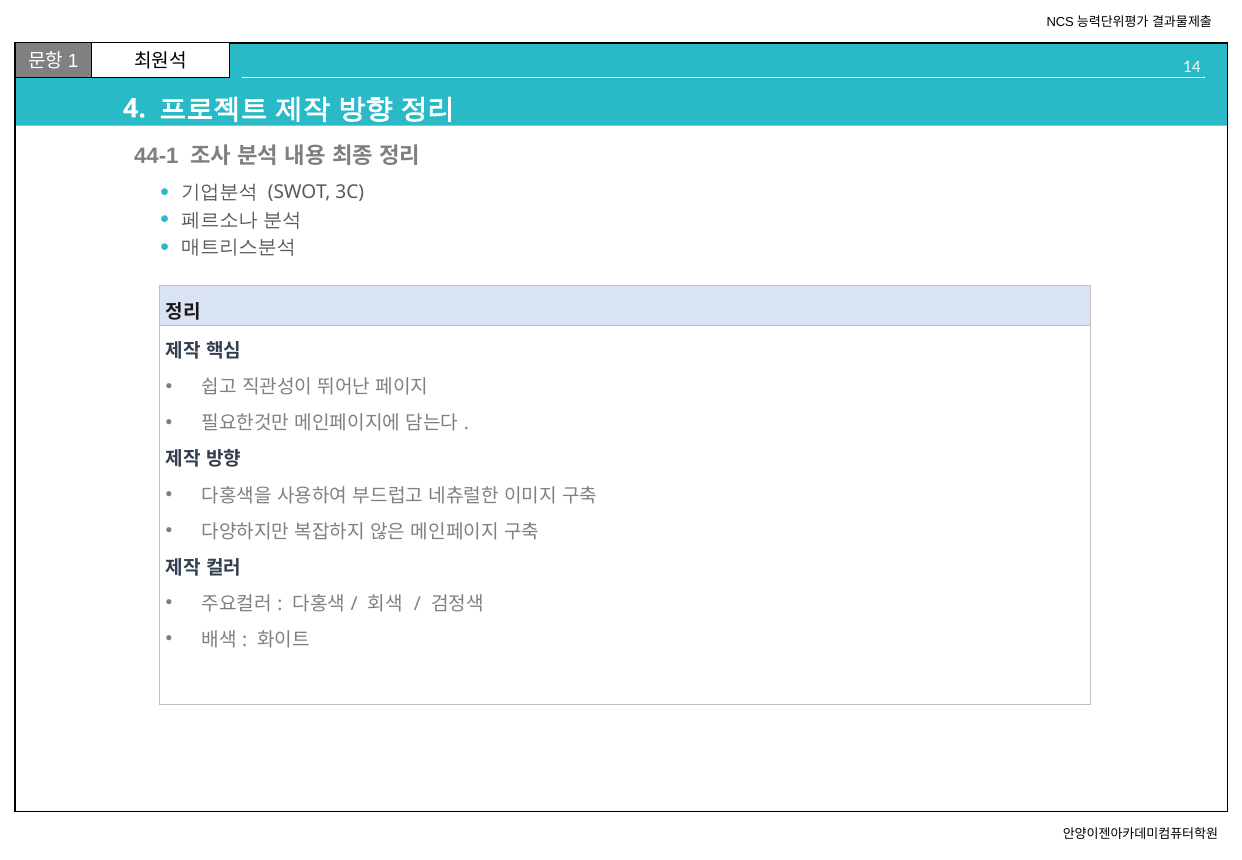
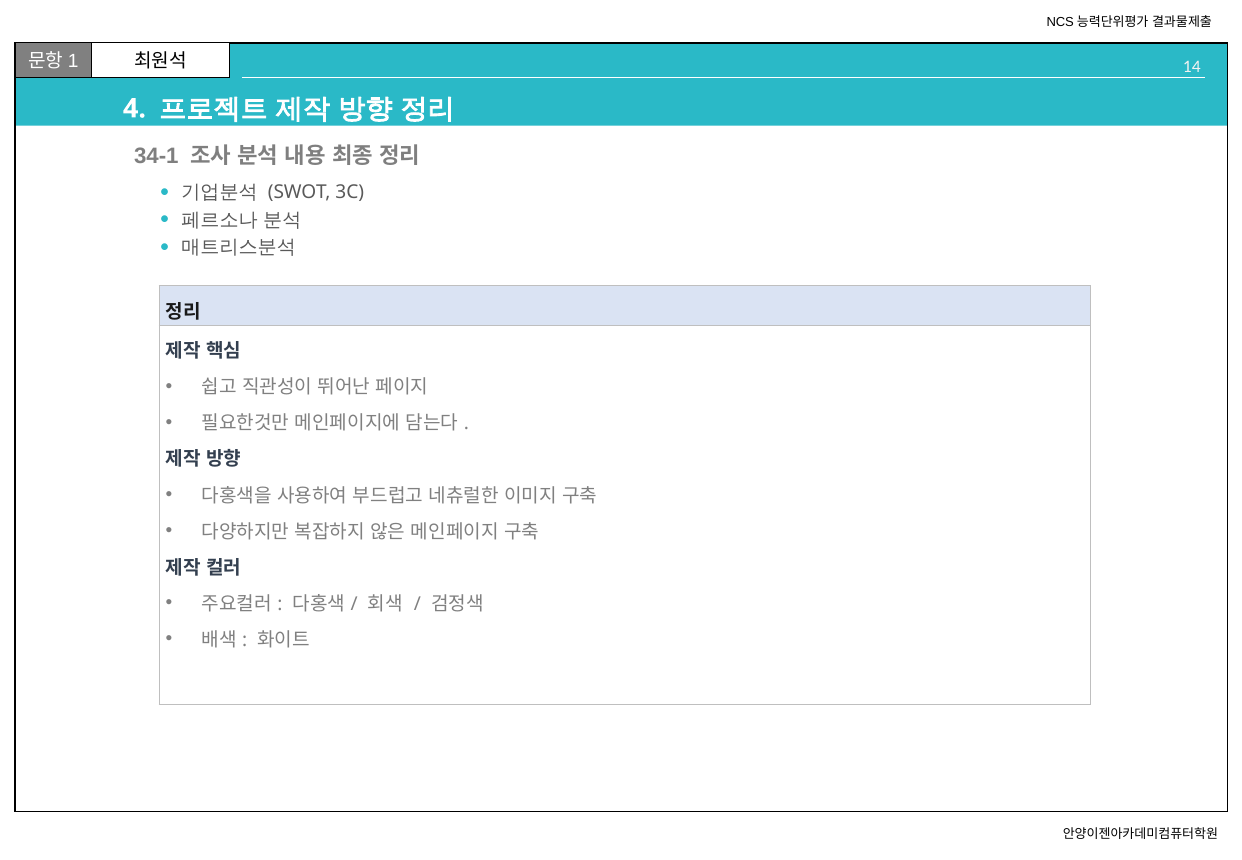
44-1: 44-1 -> 34-1
